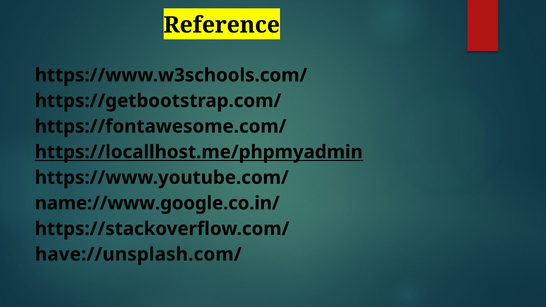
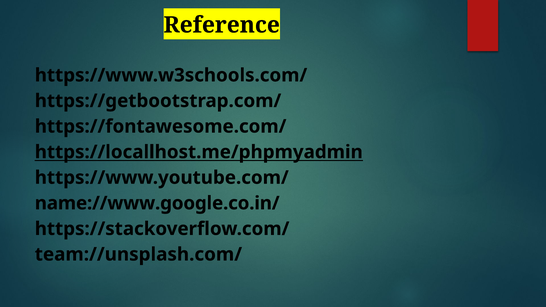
have://unsplash.com/: have://unsplash.com/ -> team://unsplash.com/
